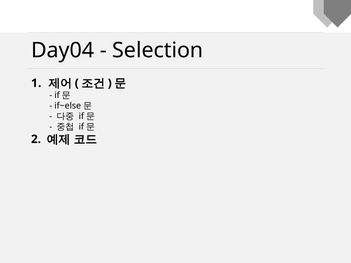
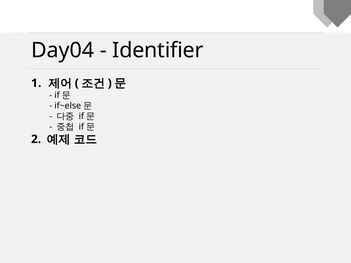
Selection: Selection -> Identifier
